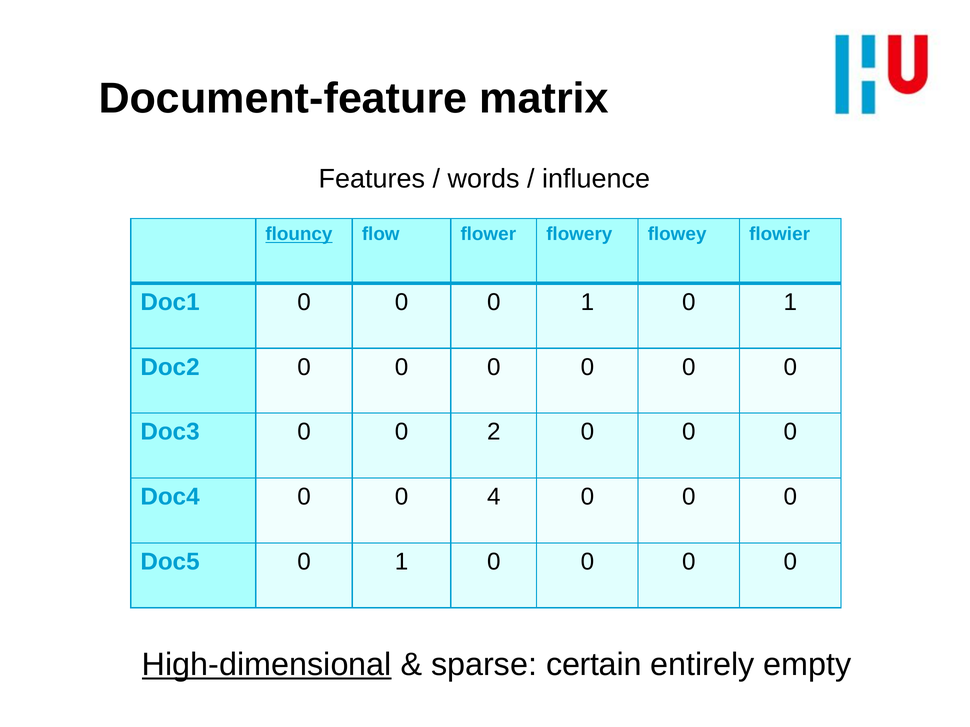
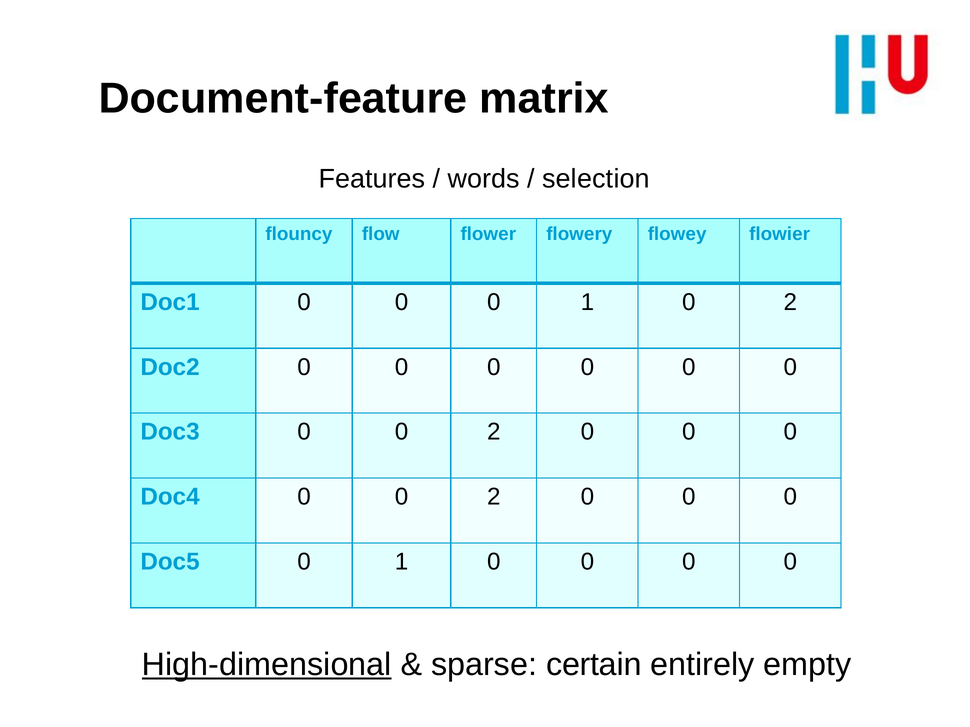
influence: influence -> selection
flouncy underline: present -> none
1 0 1: 1 -> 2
Doc4 0 0 4: 4 -> 2
